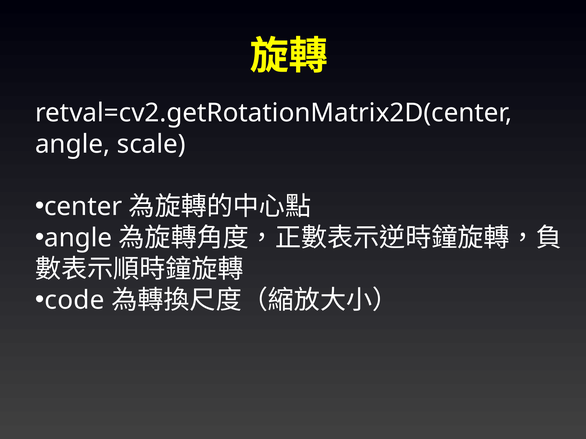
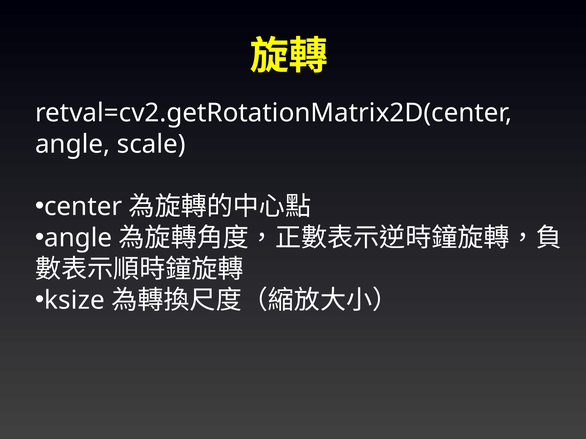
code: code -> ksize
